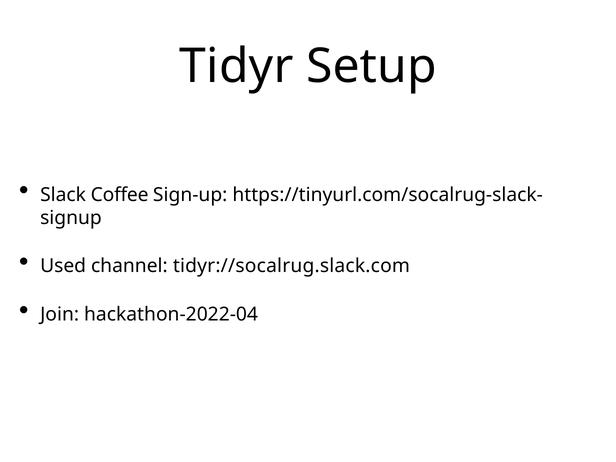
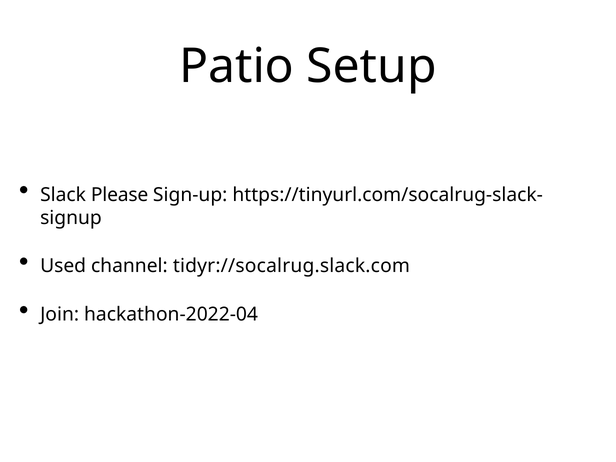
Tidyr: Tidyr -> Patio
Coffee: Coffee -> Please
